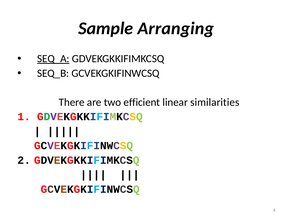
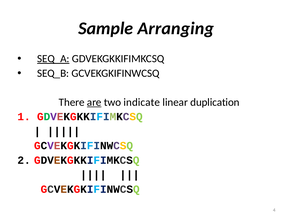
are underline: none -> present
efficient: efficient -> indicate
similarities: similarities -> duplication
